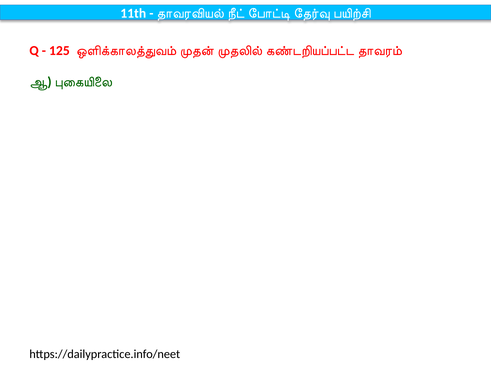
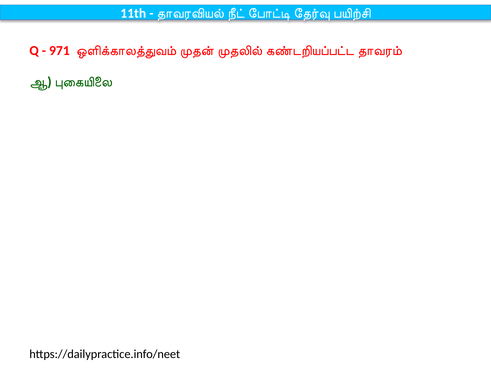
125: 125 -> 971
